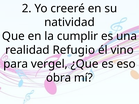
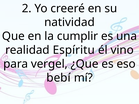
Refugio: Refugio -> Espíritu
obra: obra -> bebí
